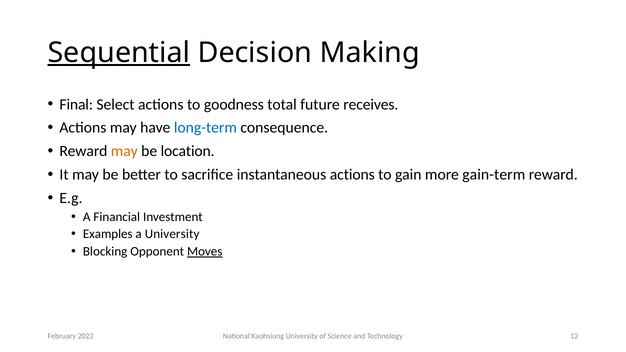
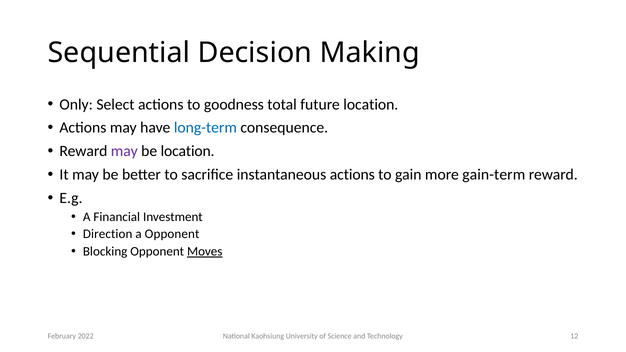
Sequential underline: present -> none
Final: Final -> Only
future receives: receives -> location
may at (124, 151) colour: orange -> purple
Examples: Examples -> Direction
a University: University -> Opponent
